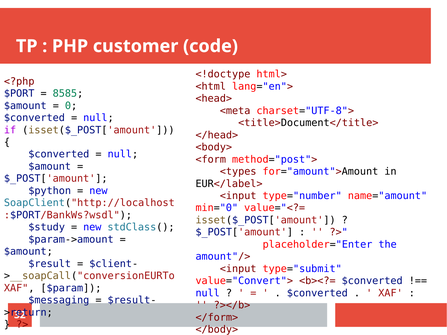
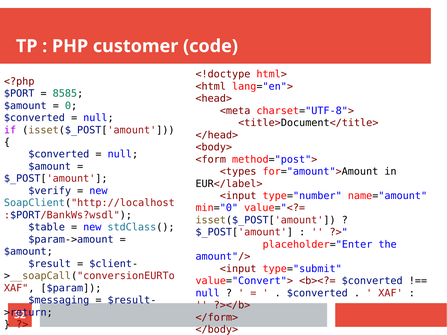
$python: $python -> $verify
$study: $study -> $table
